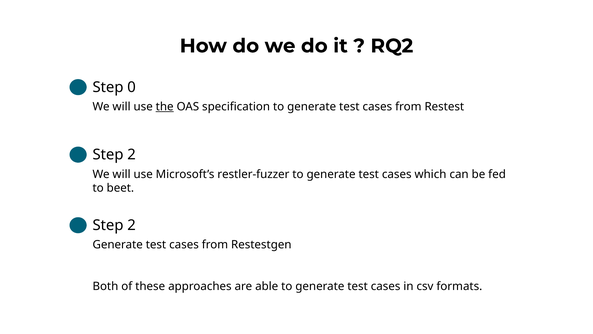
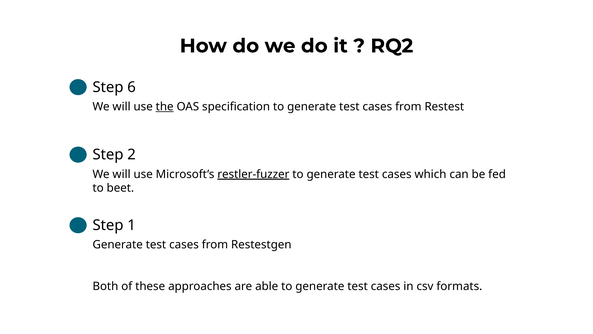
0: 0 -> 6
restler-fuzzer underline: none -> present
2 at (132, 225): 2 -> 1
